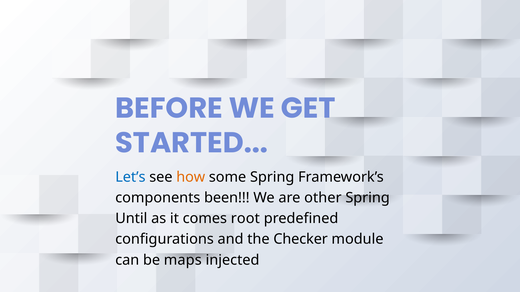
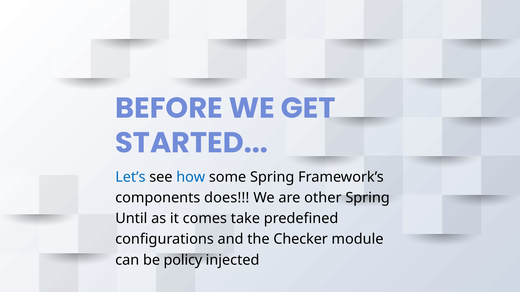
how colour: orange -> blue
been: been -> does
root: root -> take
maps: maps -> policy
